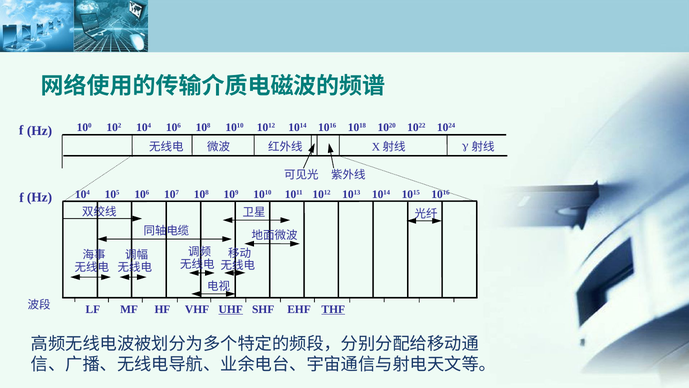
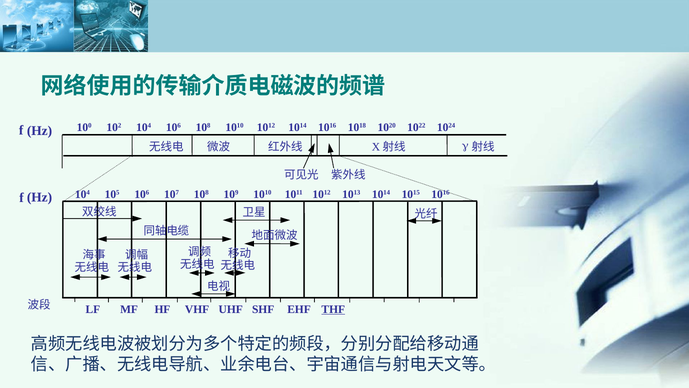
UHF underline: present -> none
